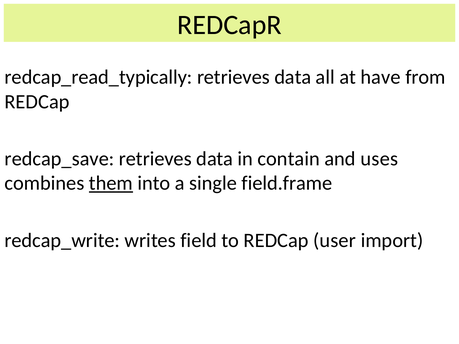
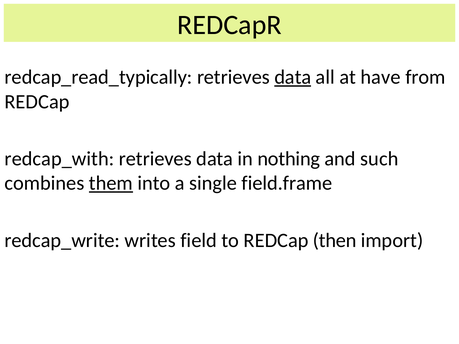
data at (293, 77) underline: none -> present
redcap_save: redcap_save -> redcap_with
contain: contain -> nothing
uses: uses -> such
user: user -> then
